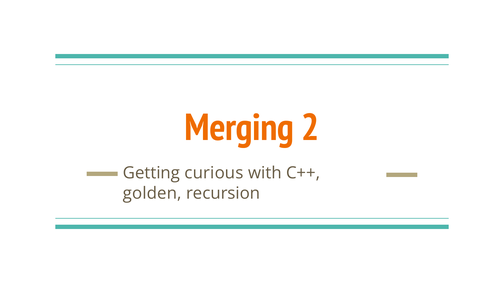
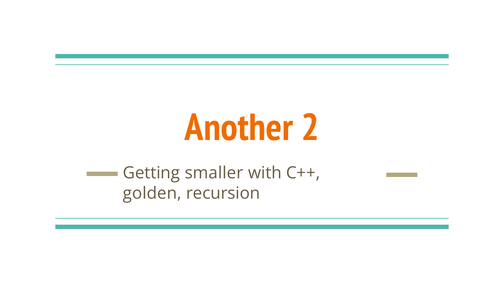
Merging: Merging -> Another
curious: curious -> smaller
